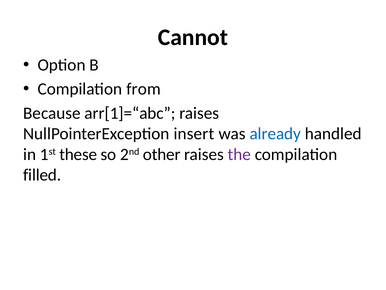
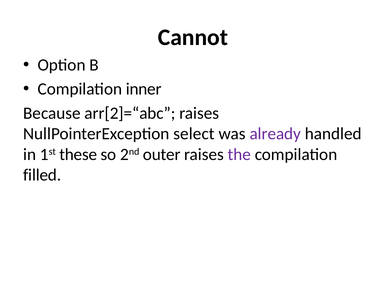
from: from -> inner
arr[1]=“abc: arr[1]=“abc -> arr[2]=“abc
insert: insert -> select
already colour: blue -> purple
other: other -> outer
